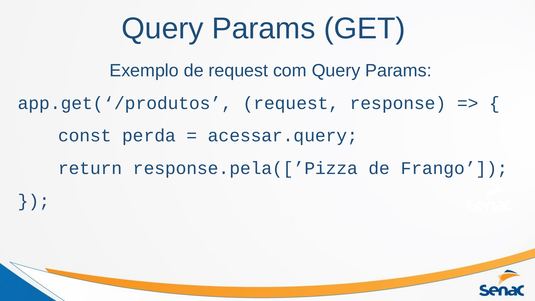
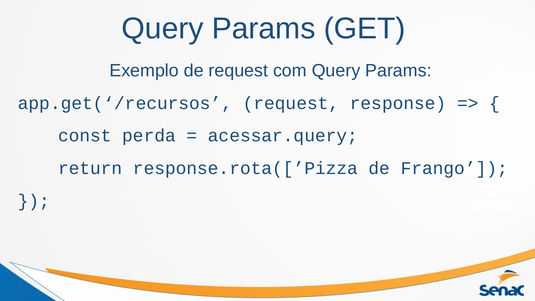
app.get(‘/produtos: app.get(‘/produtos -> app.get(‘/recursos
response.pela([’Pizza: response.pela([’Pizza -> response.rota([’Pizza
